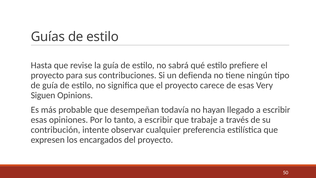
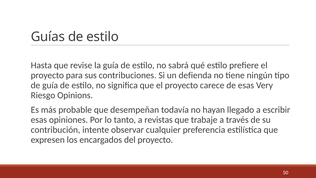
Siguen: Siguen -> Riesgo
tanto a escribir: escribir -> revistas
